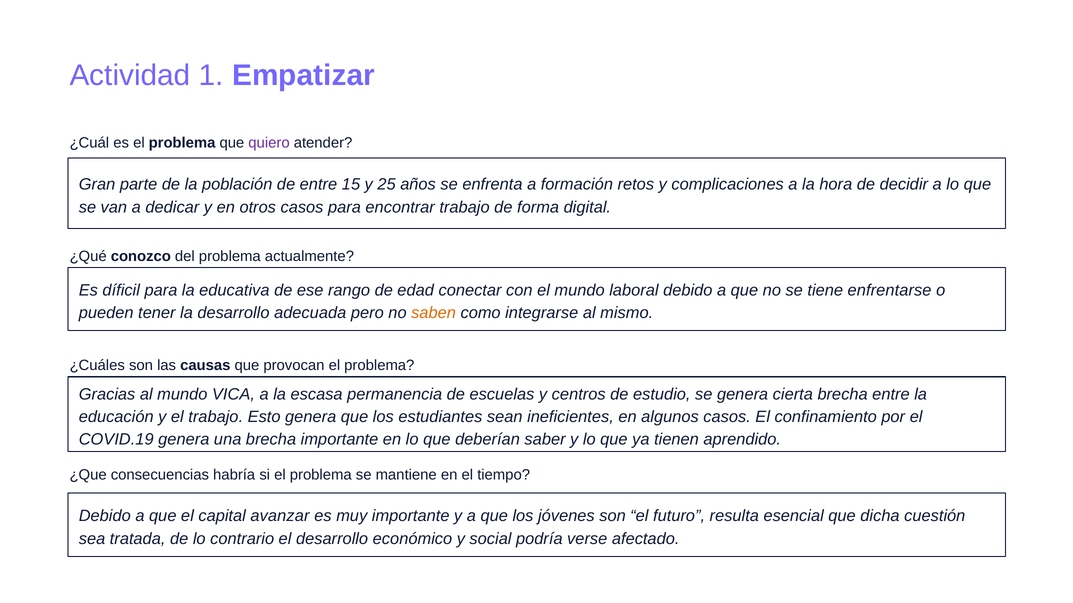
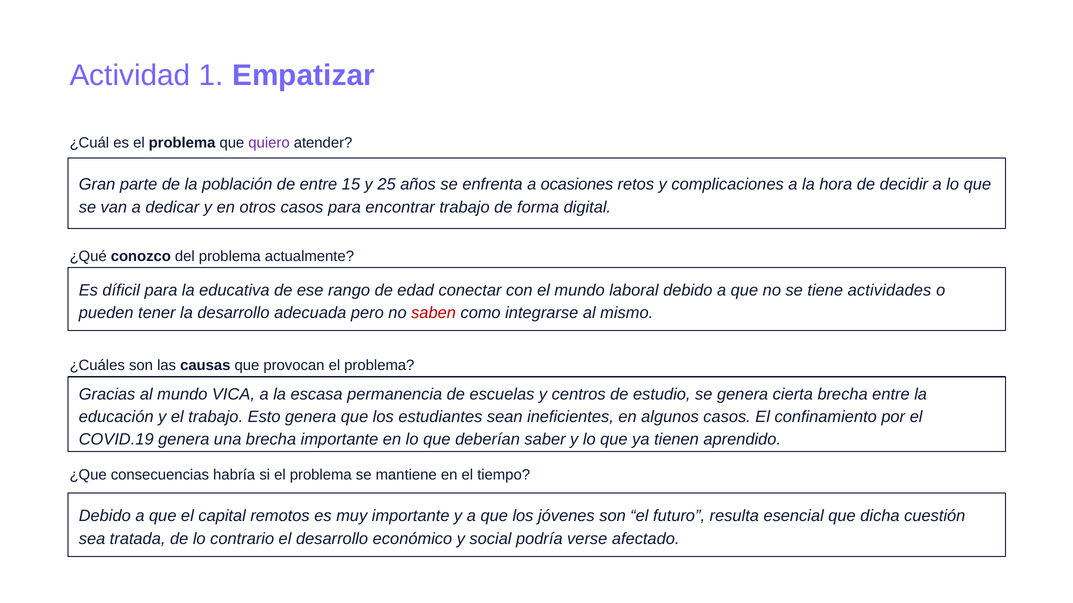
formación: formación -> ocasiones
enfrentarse: enfrentarse -> actividades
saben colour: orange -> red
avanzar: avanzar -> remotos
